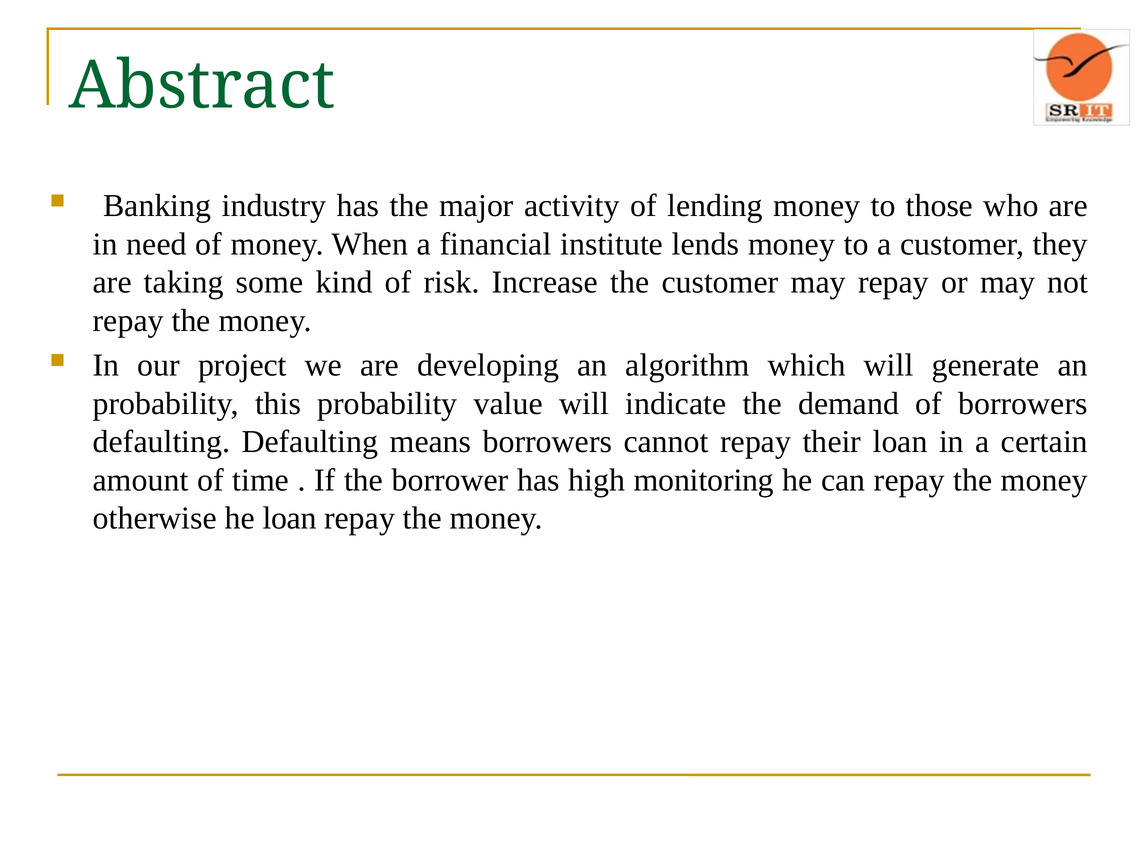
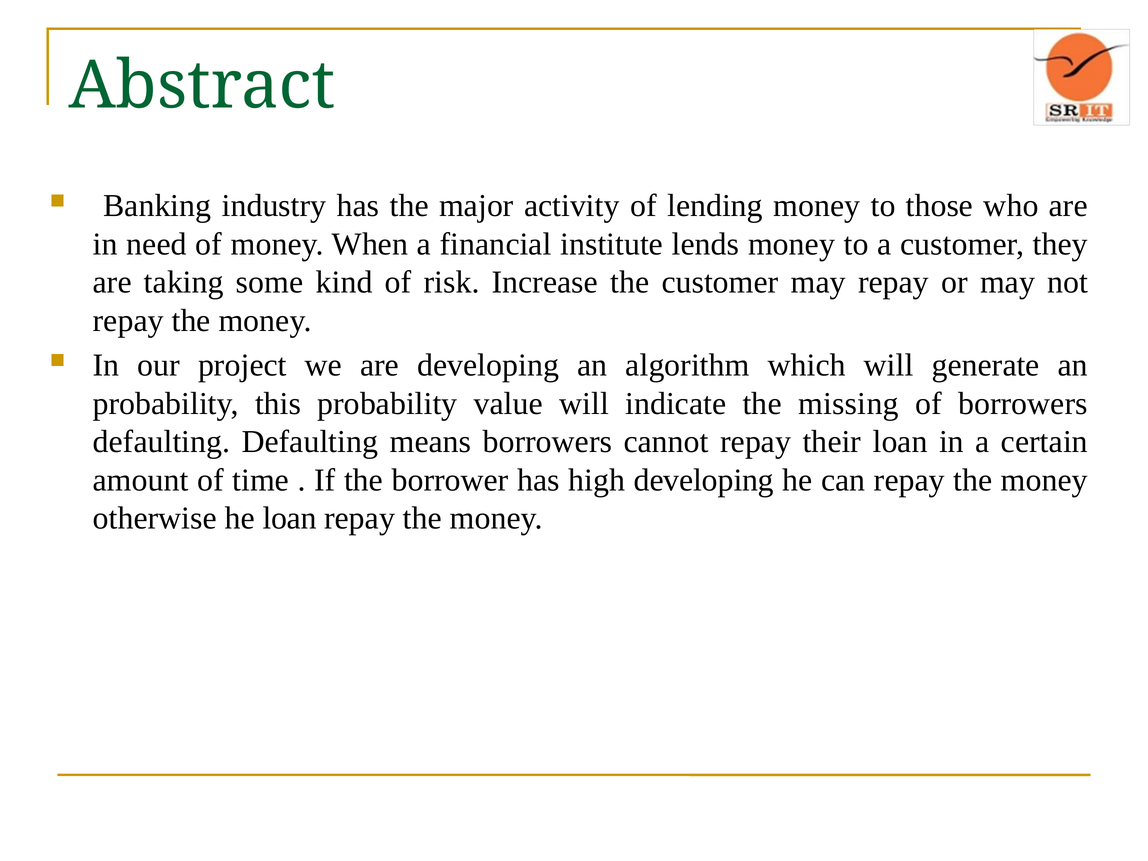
demand: demand -> missing
high monitoring: monitoring -> developing
